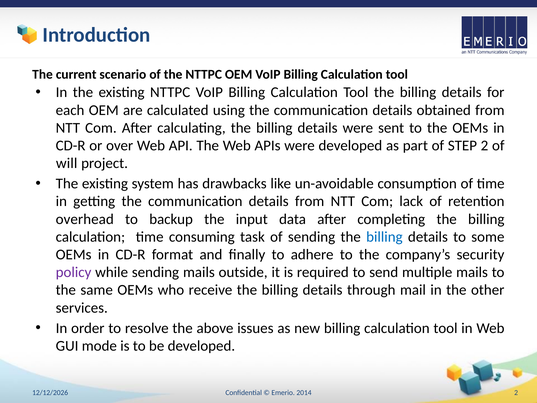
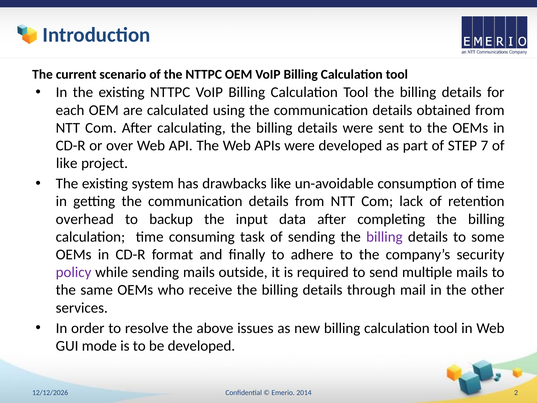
STEP 2: 2 -> 7
will at (67, 163): will -> like
billing at (384, 237) colour: blue -> purple
